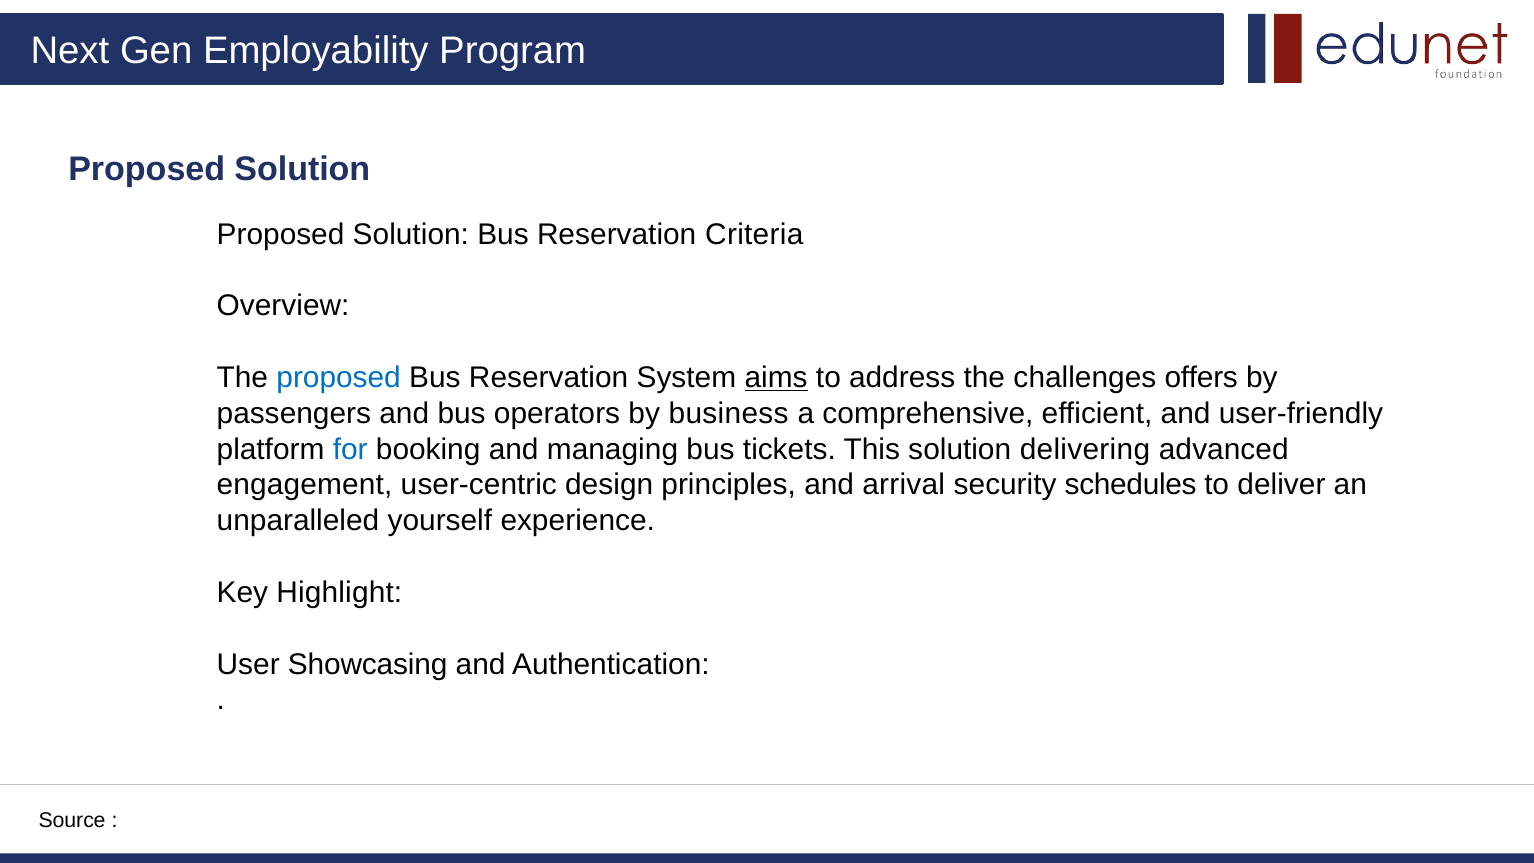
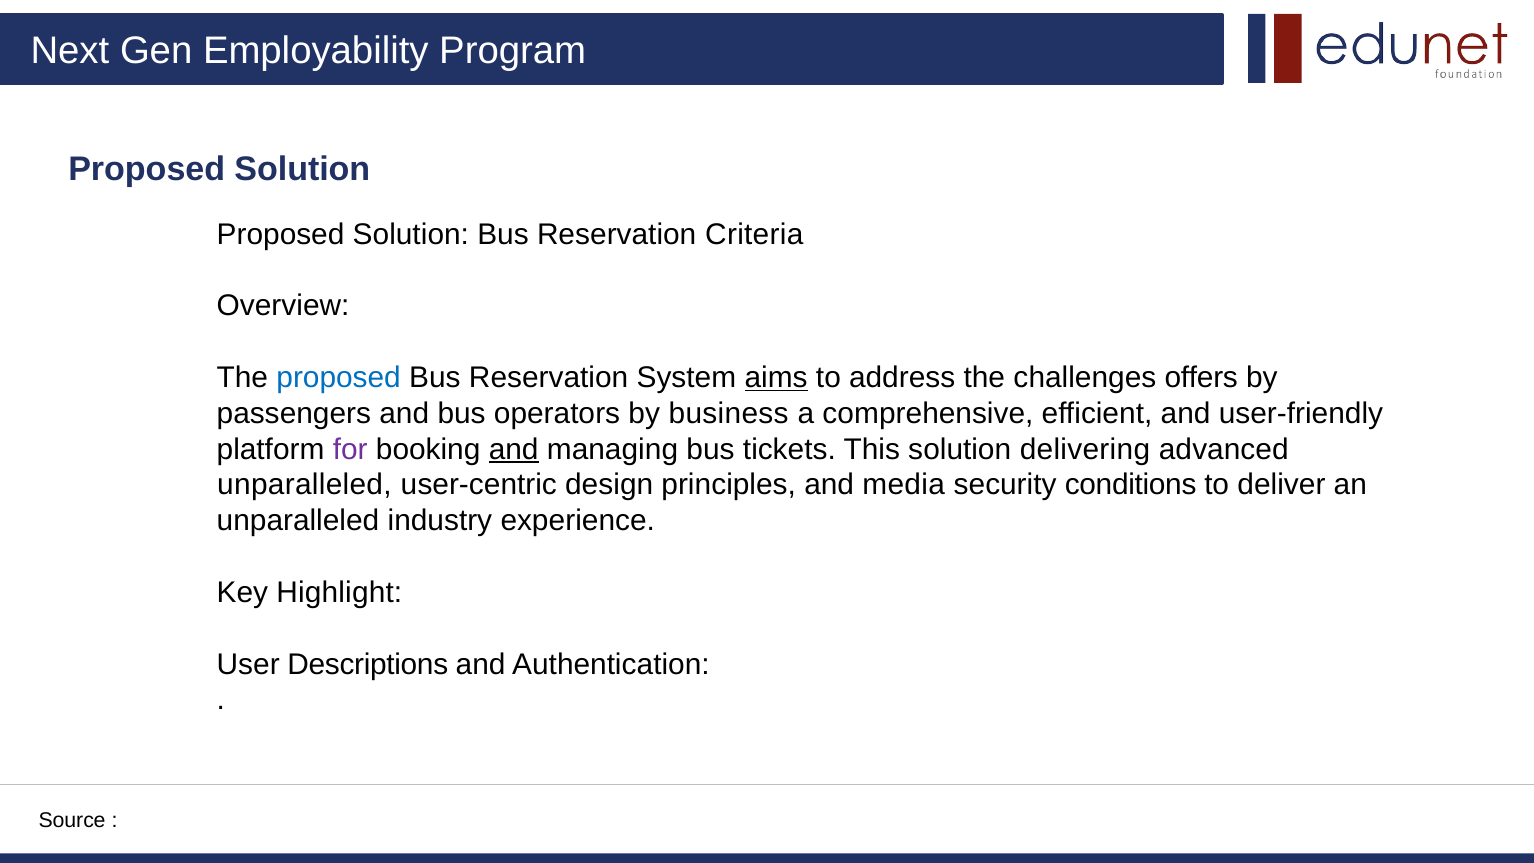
for colour: blue -> purple
and at (514, 449) underline: none -> present
engagement at (304, 485): engagement -> unparalleled
arrival: arrival -> media
schedules: schedules -> conditions
yourself: yourself -> industry
Showcasing: Showcasing -> Descriptions
